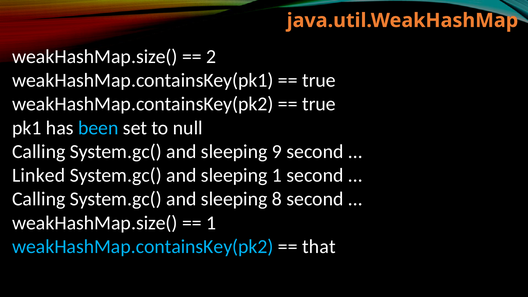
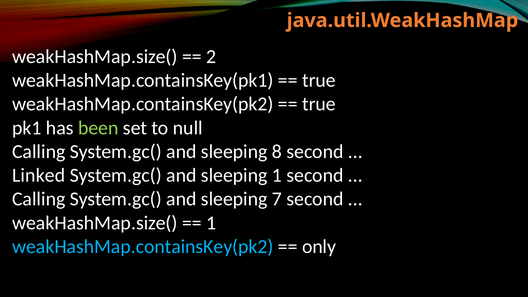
been colour: light blue -> light green
9: 9 -> 8
8: 8 -> 7
that: that -> only
